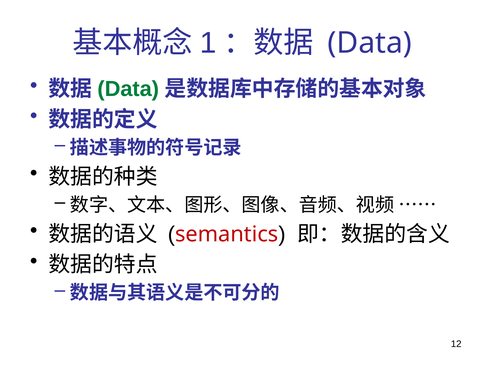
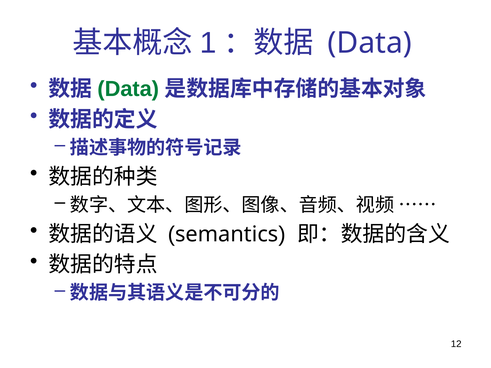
semantics colour: red -> black
